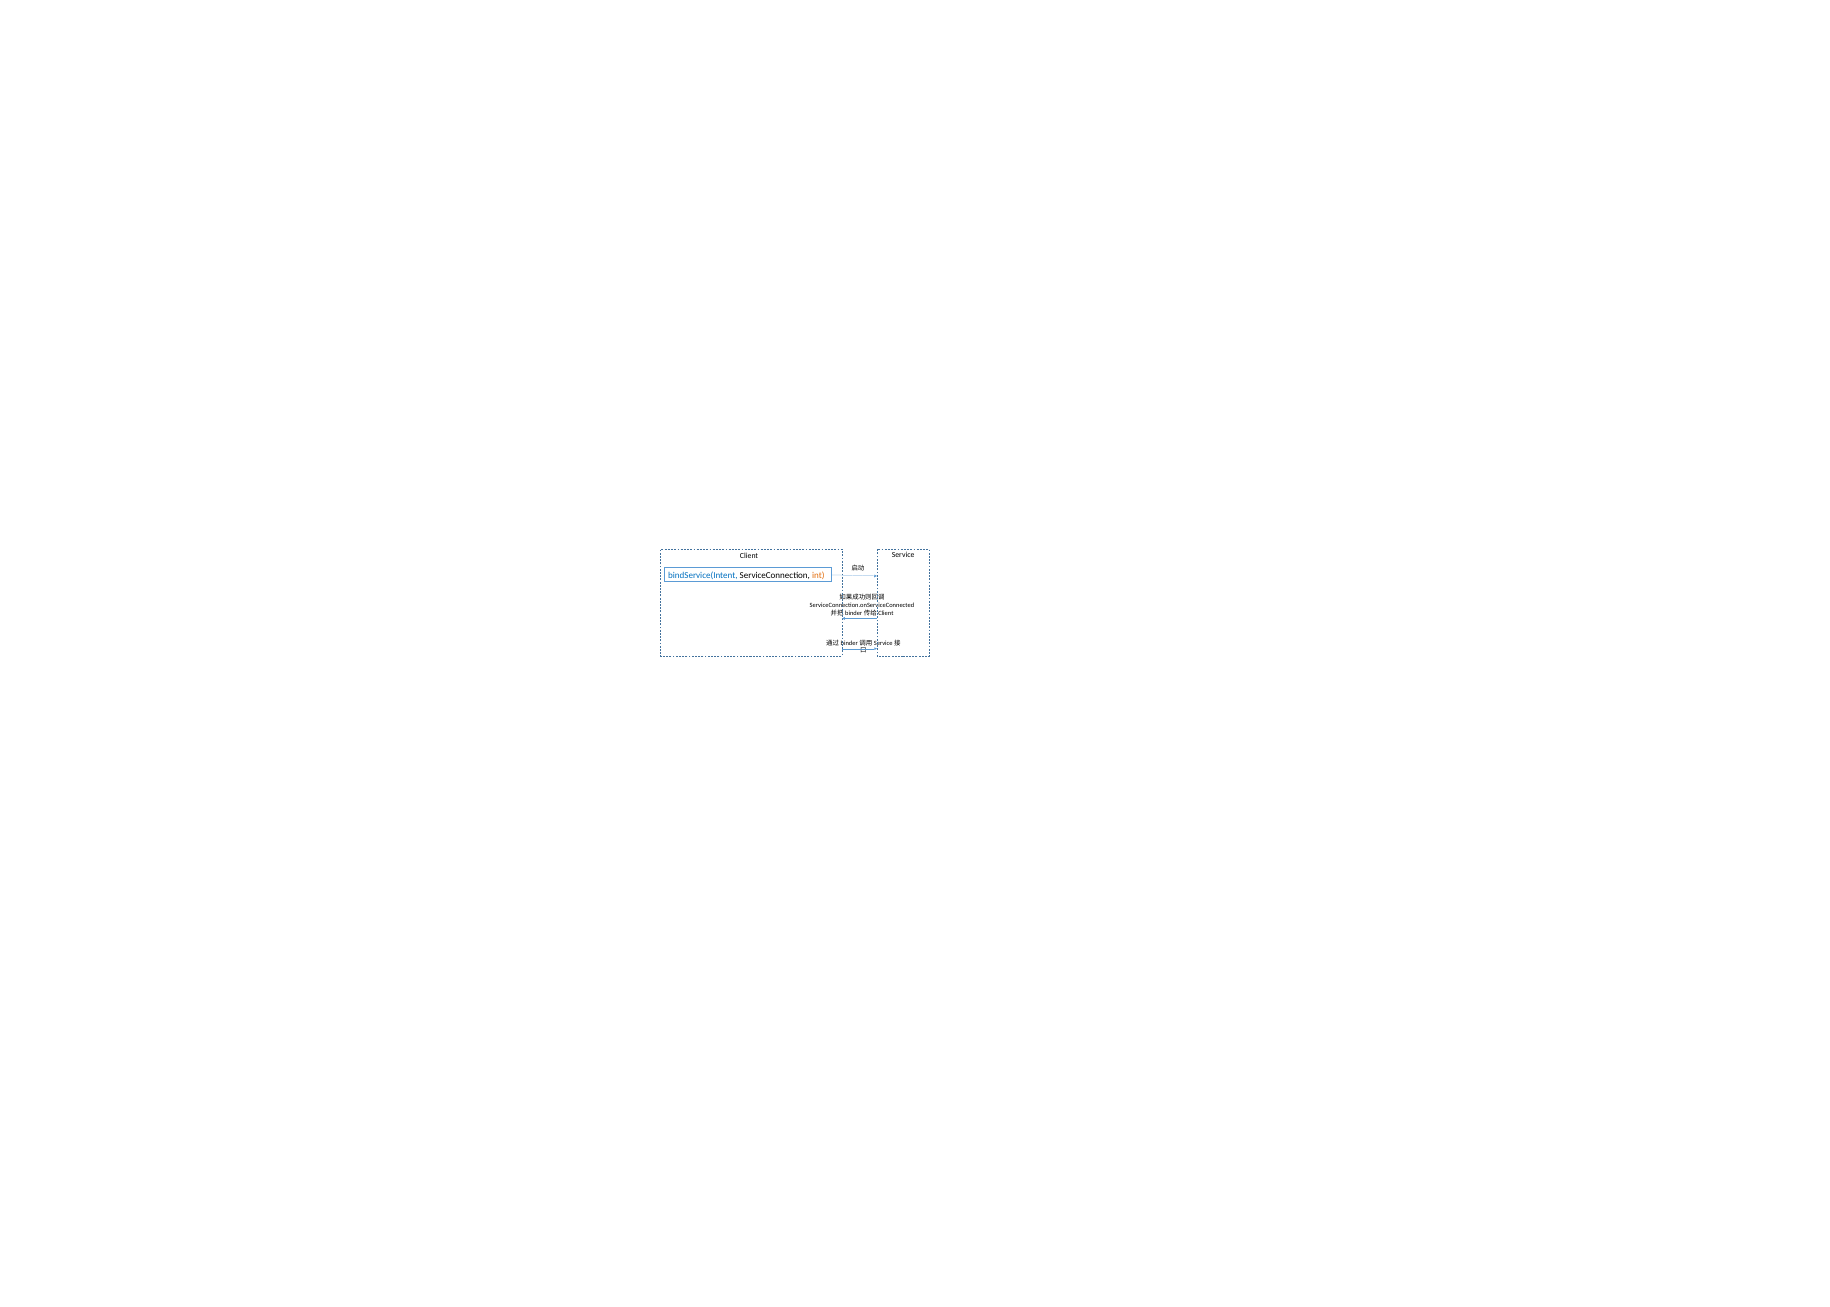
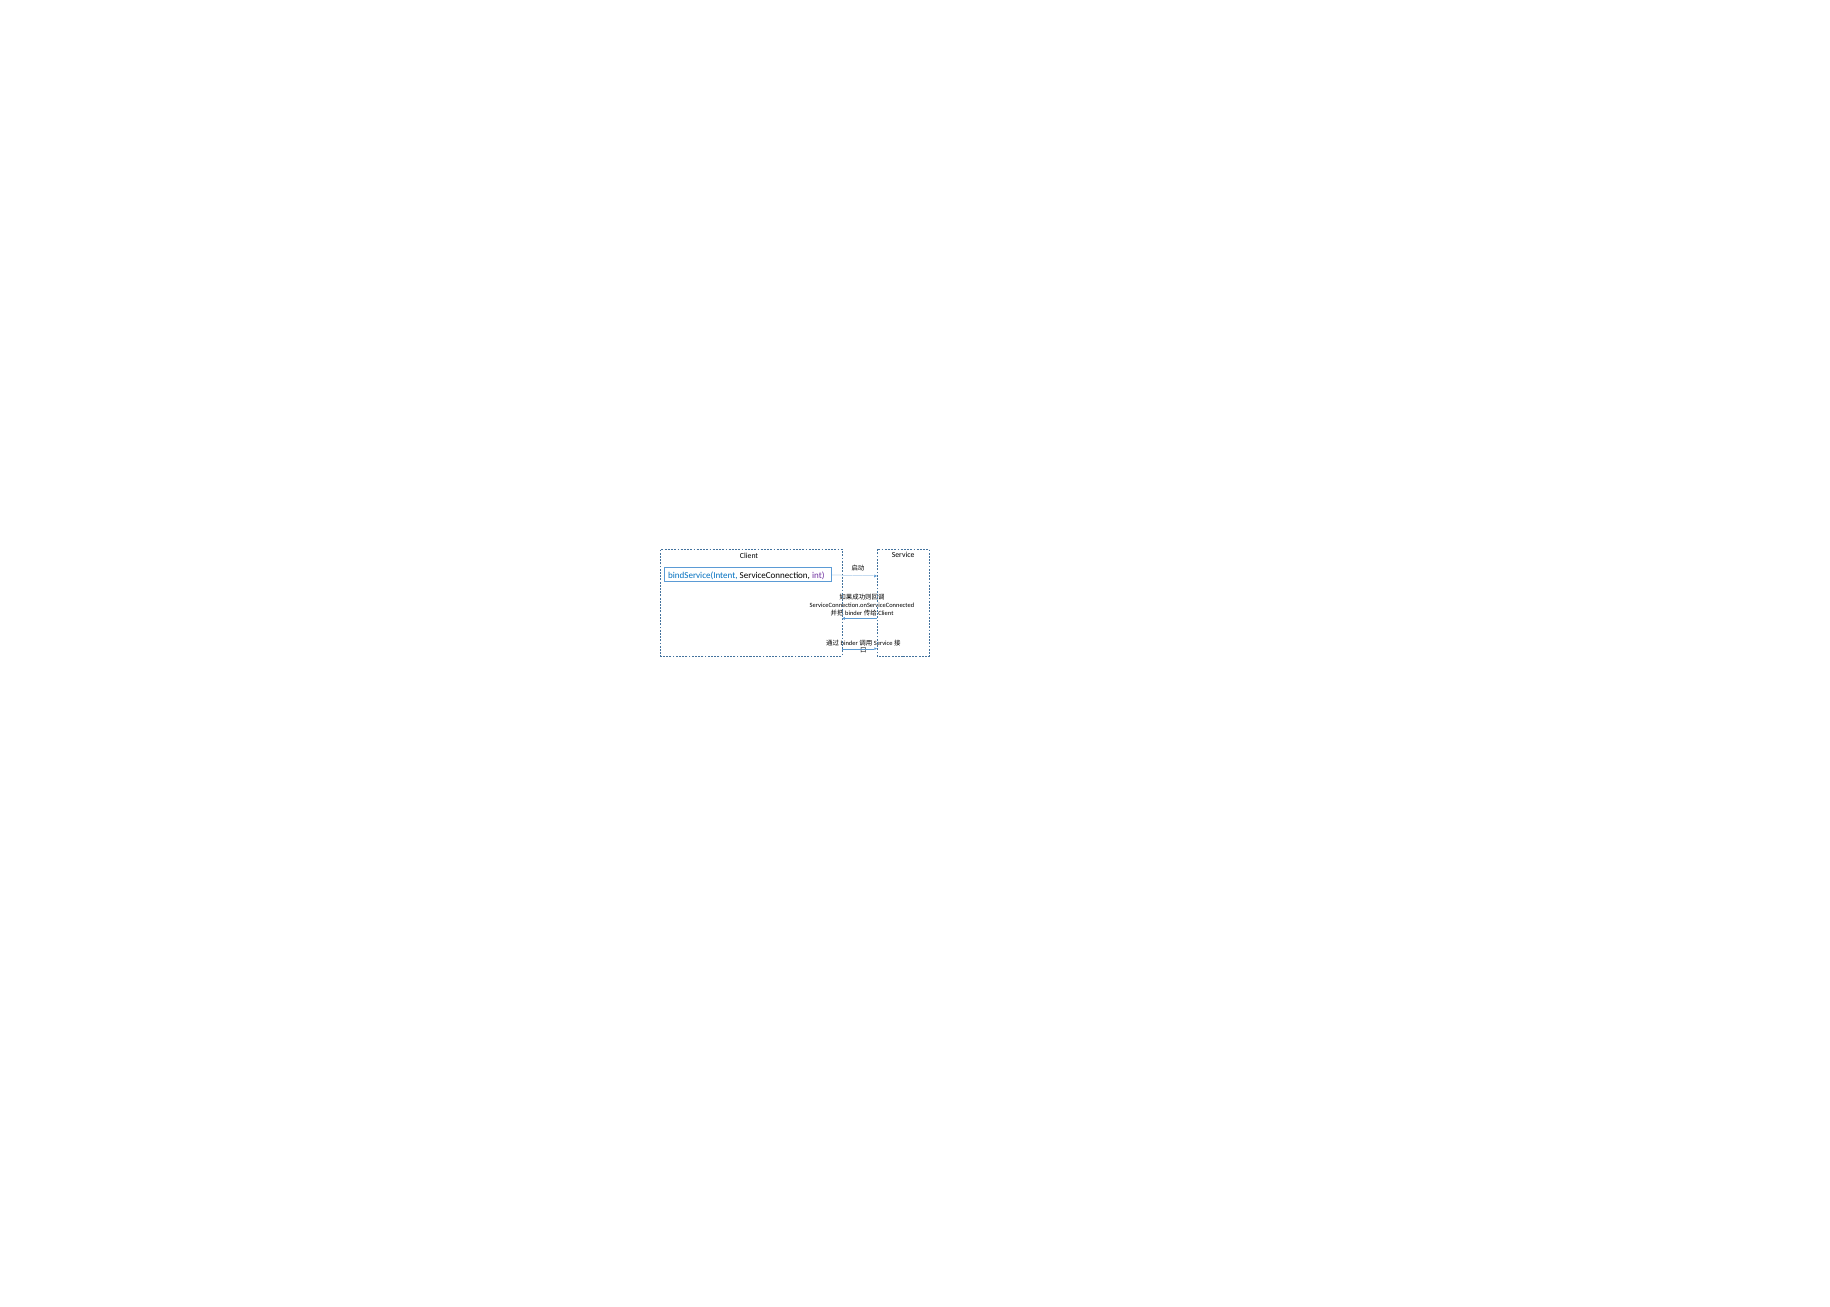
int colour: orange -> purple
